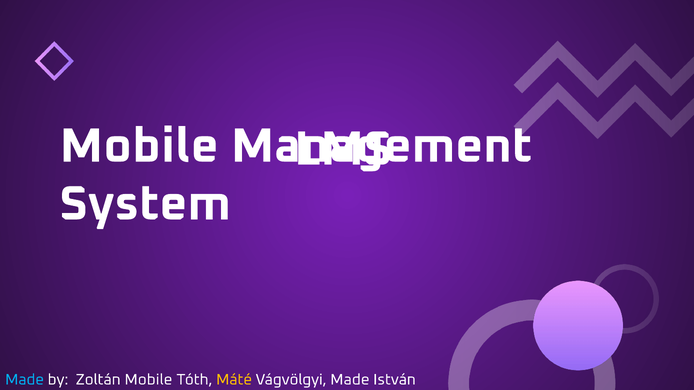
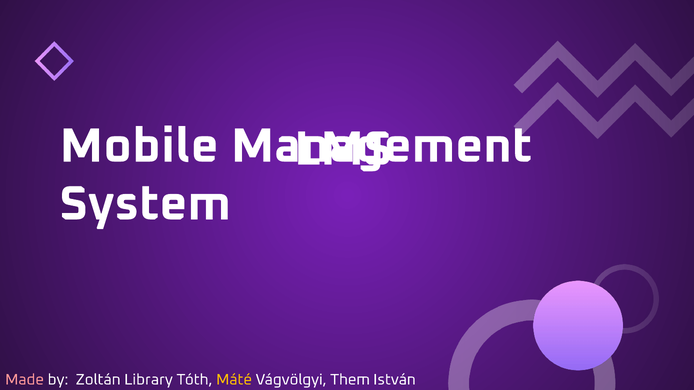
Made at (25, 380) colour: light blue -> pink
Zoltán Mobile: Mobile -> Library
Vágvölgyi Made: Made -> Them
